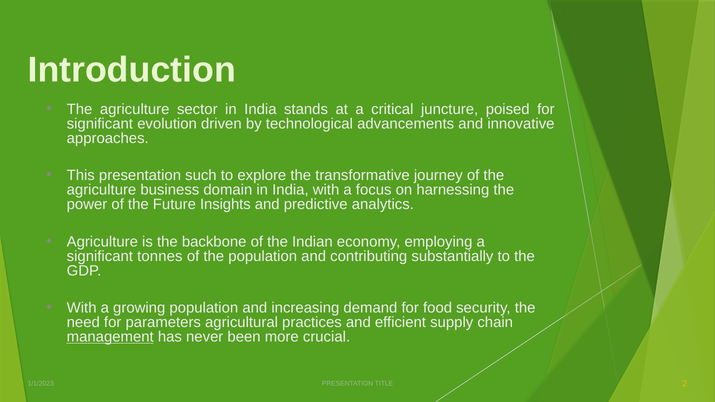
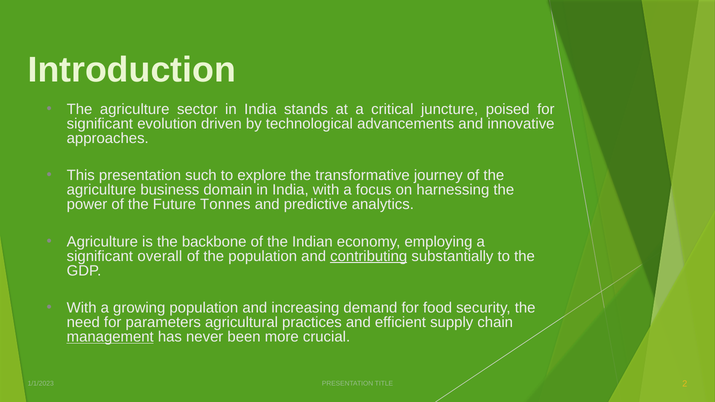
Insights: Insights -> Tonnes
tonnes: tonnes -> overall
contributing underline: none -> present
